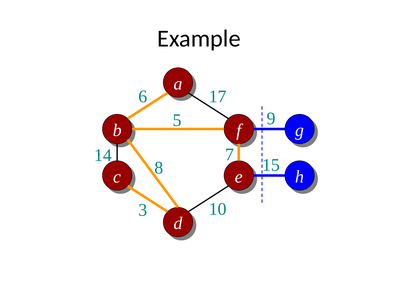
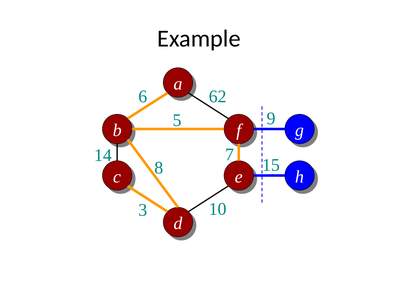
17: 17 -> 62
